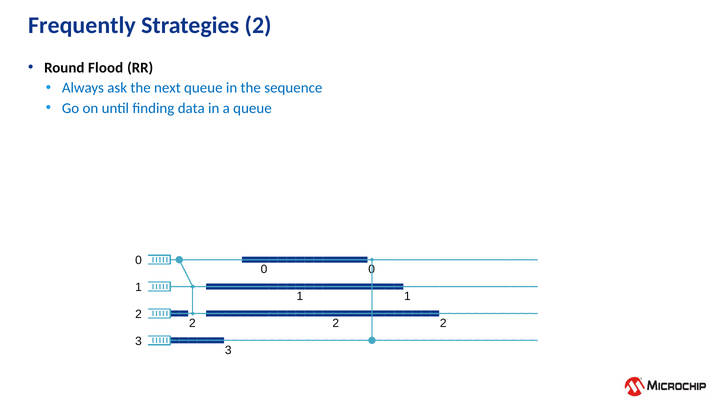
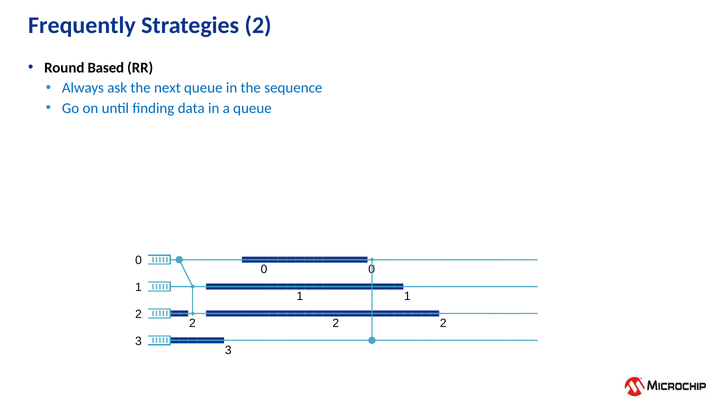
Flood: Flood -> Based
